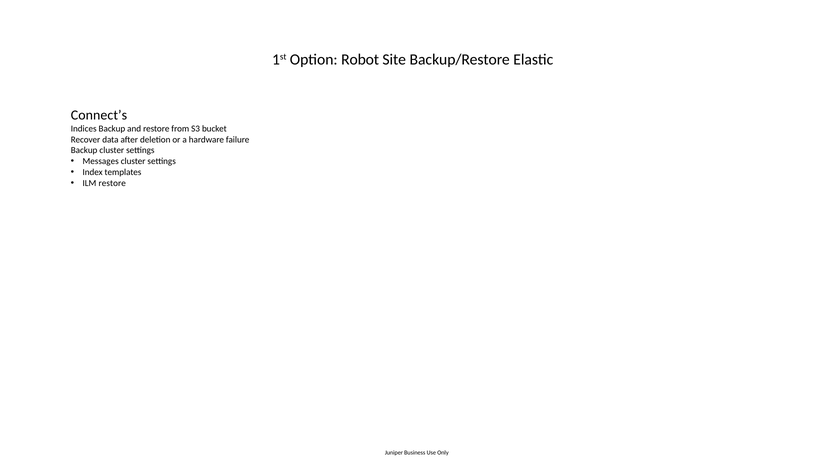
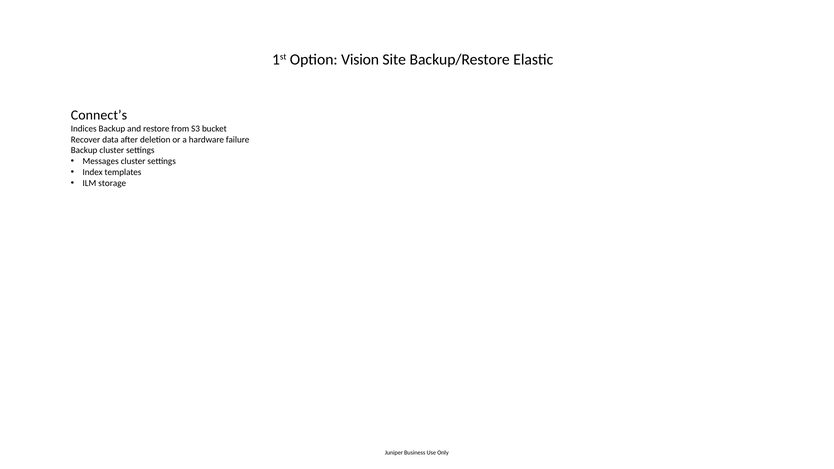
Robot: Robot -> Vision
ILM restore: restore -> storage
